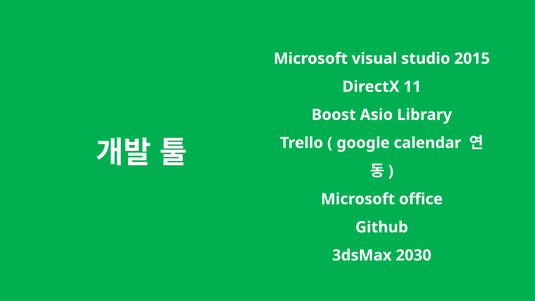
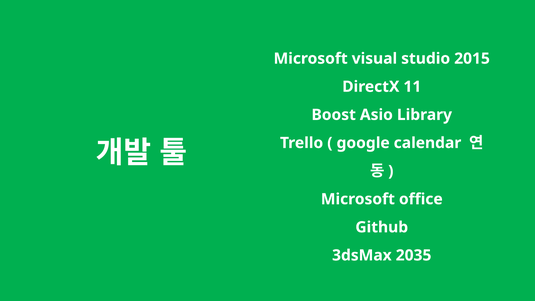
2030: 2030 -> 2035
